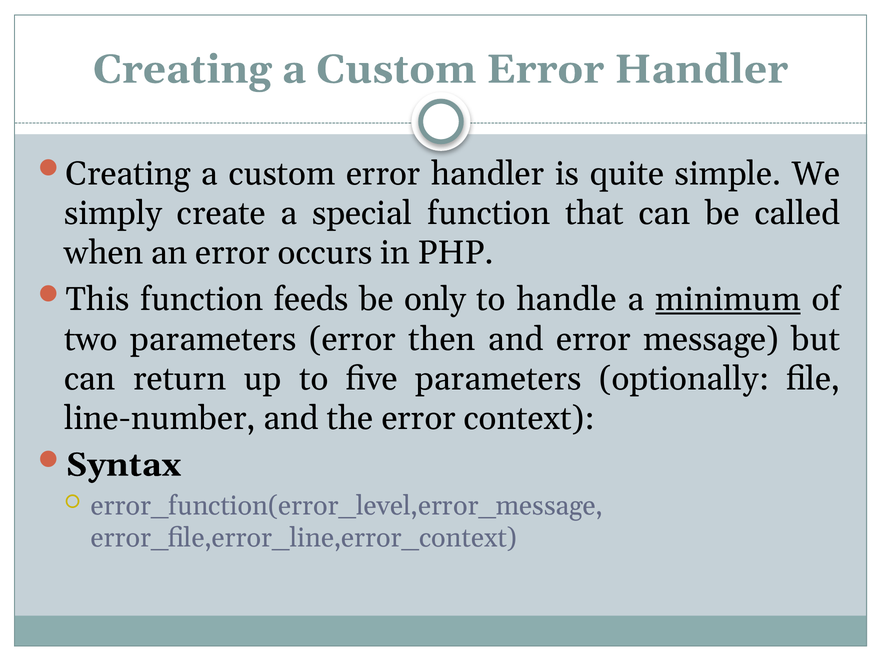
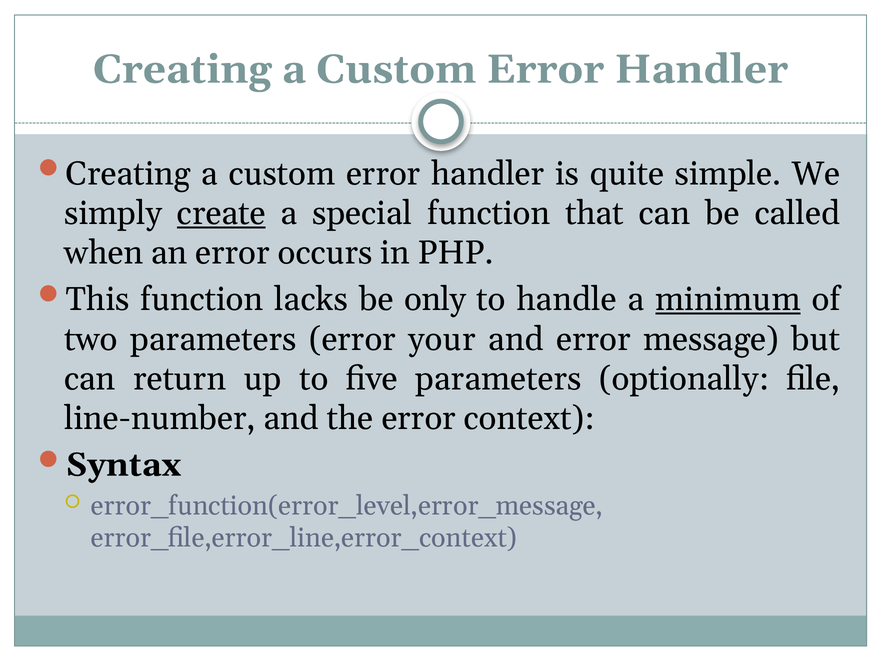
create underline: none -> present
feeds: feeds -> lacks
then: then -> your
